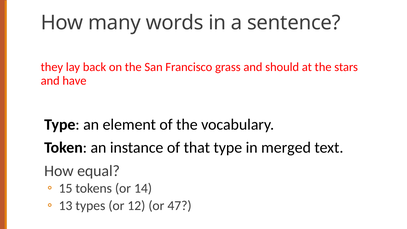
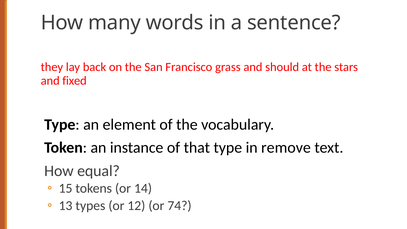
have: have -> fixed
merged: merged -> remove
47: 47 -> 74
